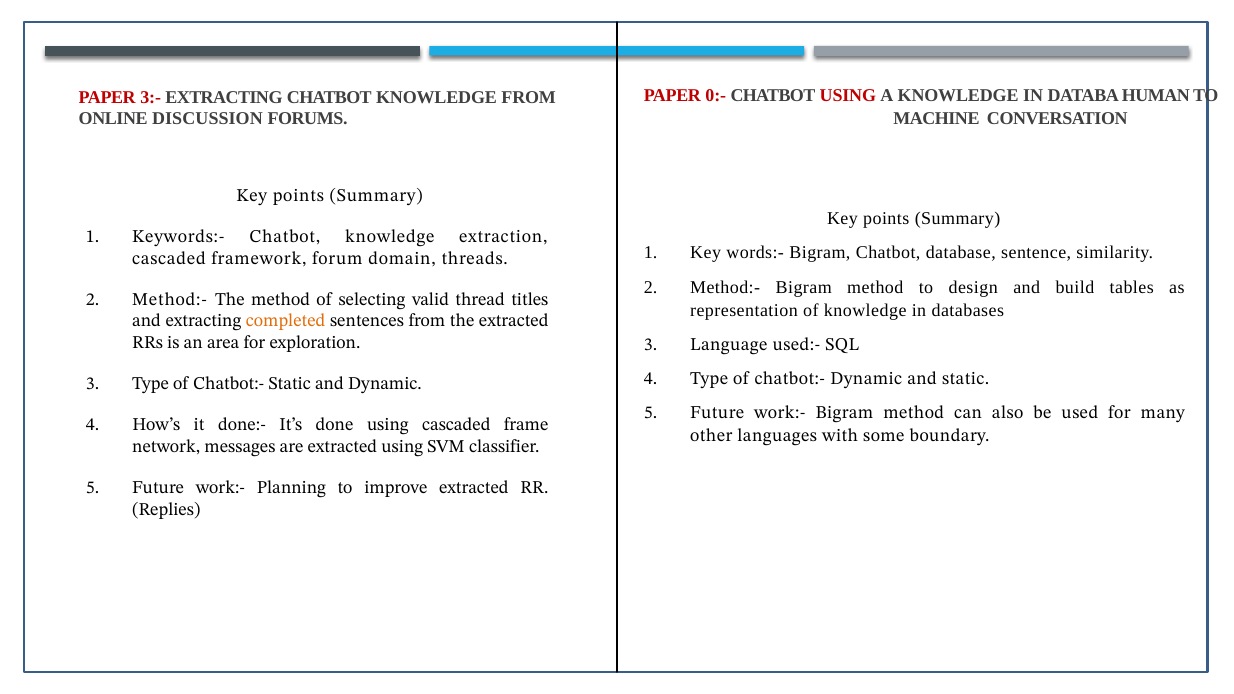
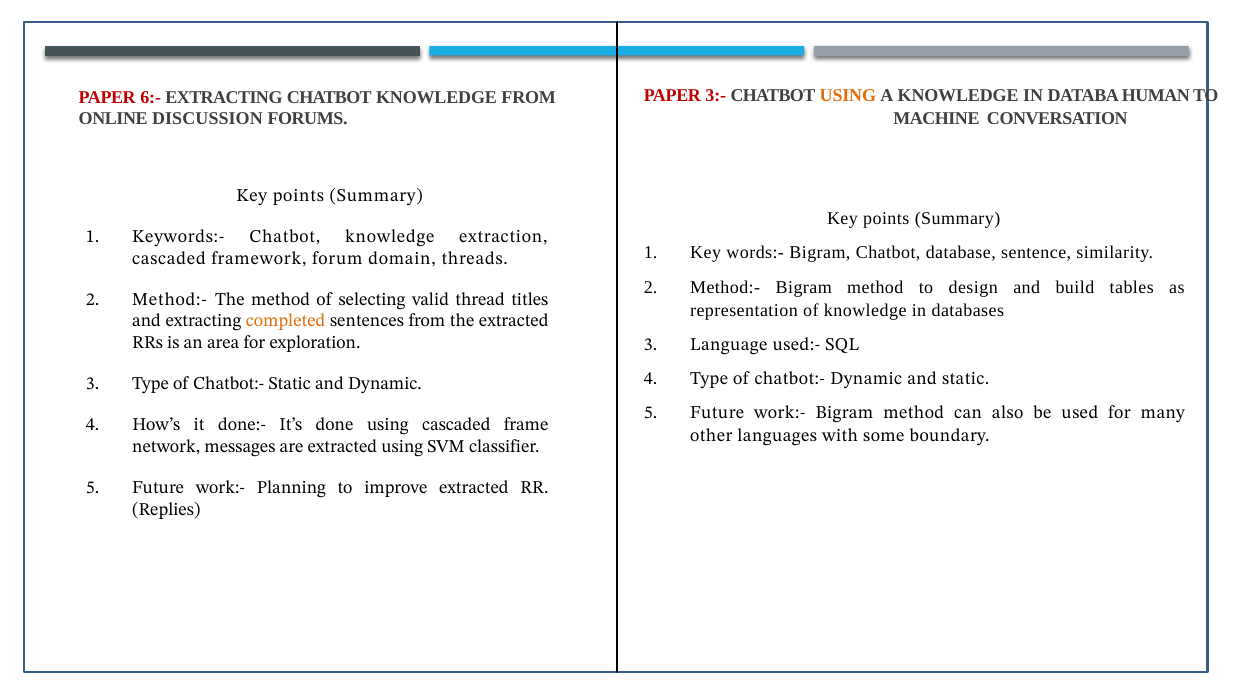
0:-: 0:- -> 3:-
USING at (848, 96) colour: red -> orange
3:-: 3:- -> 6:-
